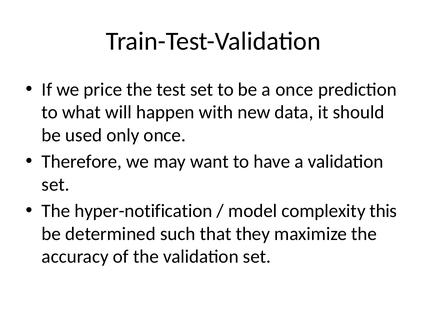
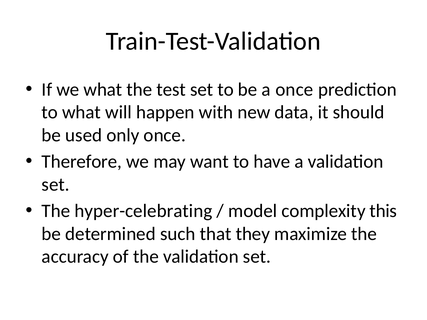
we price: price -> what
hyper-notification: hyper-notification -> hyper-celebrating
